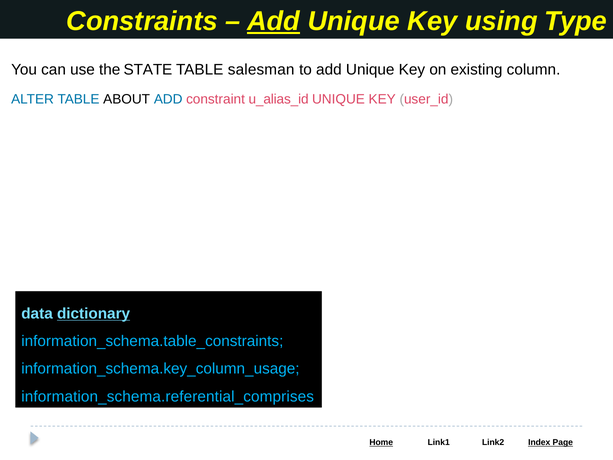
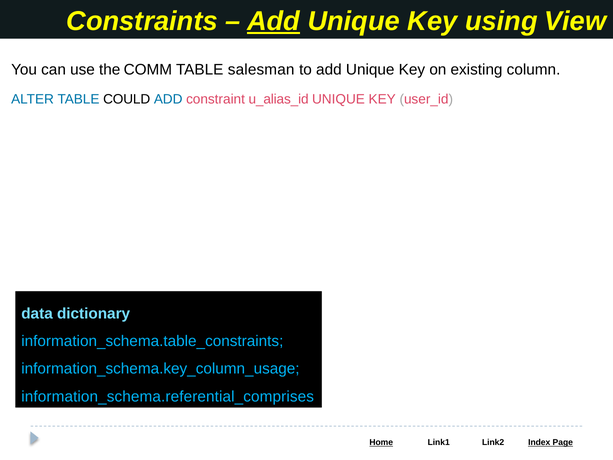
Type: Type -> View
STATE: STATE -> COMM
ABOUT: ABOUT -> COULD
dictionary underline: present -> none
